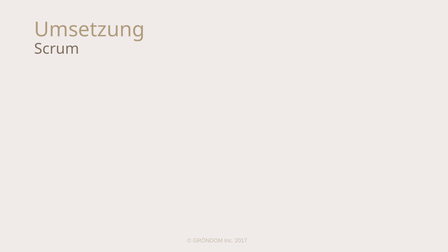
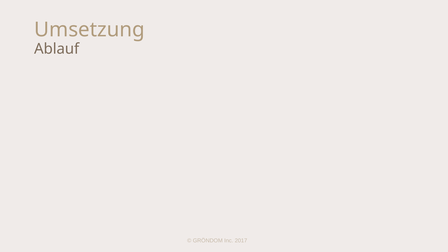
Scrum: Scrum -> Ablauf
